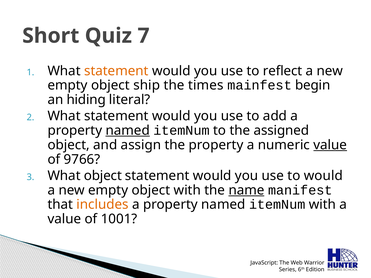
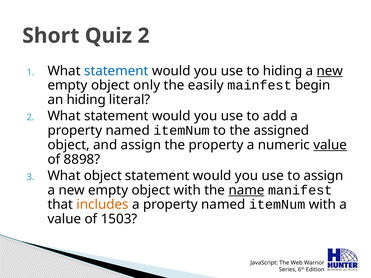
Quiz 7: 7 -> 2
statement at (116, 71) colour: orange -> blue
to reflect: reflect -> hiding
new at (330, 71) underline: none -> present
ship: ship -> only
times: times -> easily
named at (128, 131) underline: present -> none
9766: 9766 -> 8898
to would: would -> assign
1001: 1001 -> 1503
